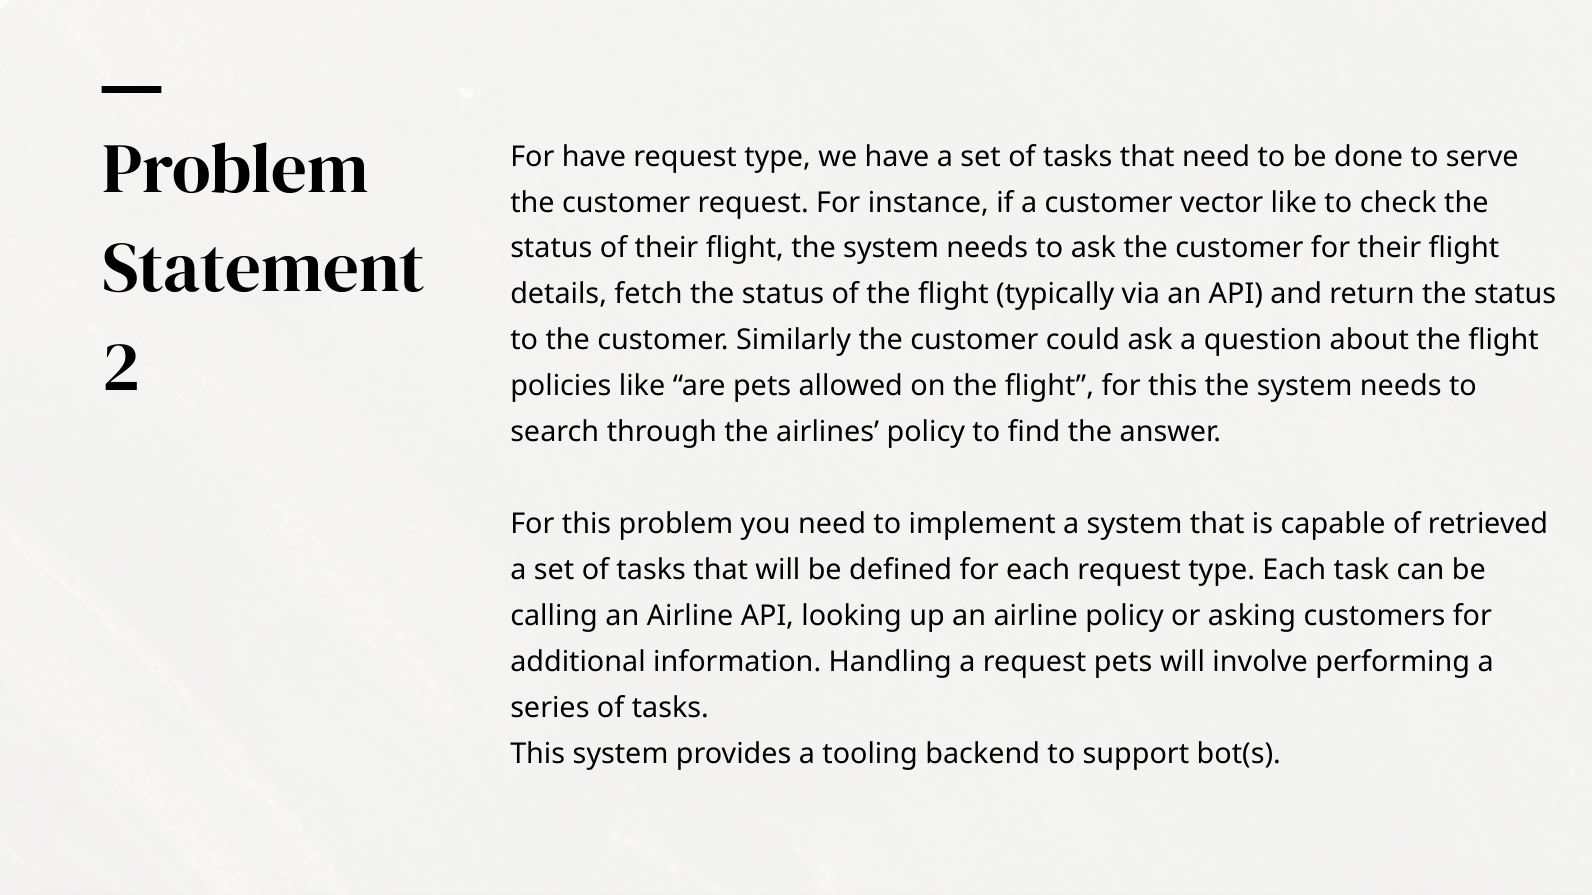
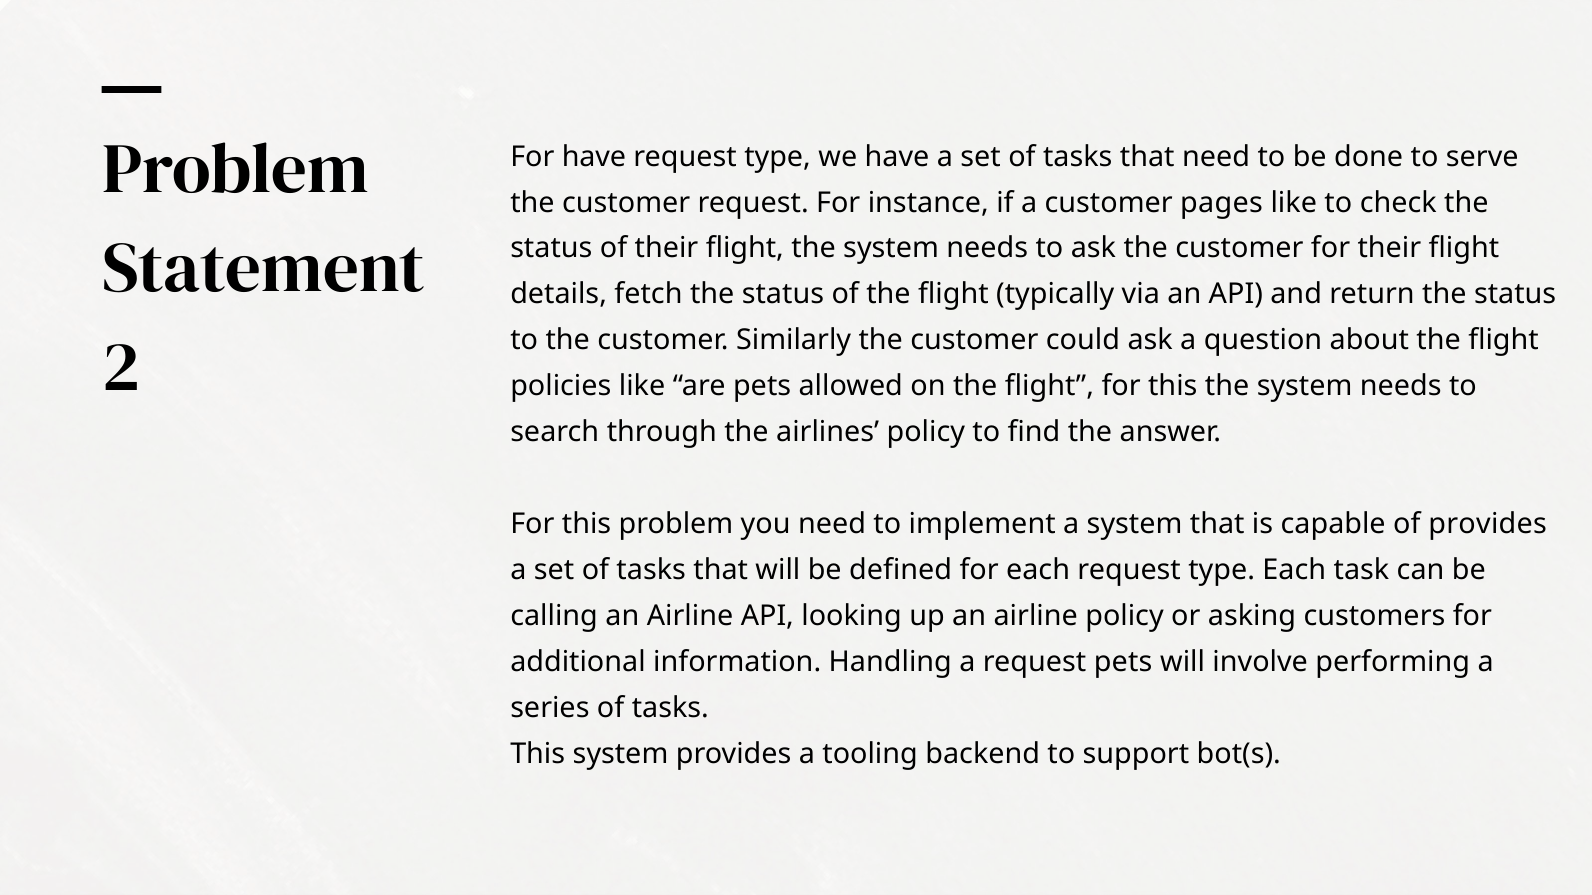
vector: vector -> pages
of retrieved: retrieved -> provides
